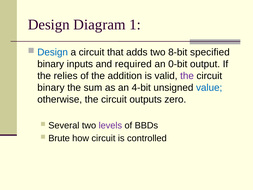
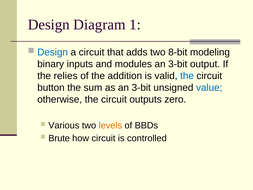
specified: specified -> modeling
required: required -> modules
0-bit at (178, 64): 0-bit -> 3-bit
the at (187, 76) colour: purple -> blue
binary at (51, 88): binary -> button
as an 4-bit: 4-bit -> 3-bit
Several: Several -> Various
levels colour: purple -> orange
